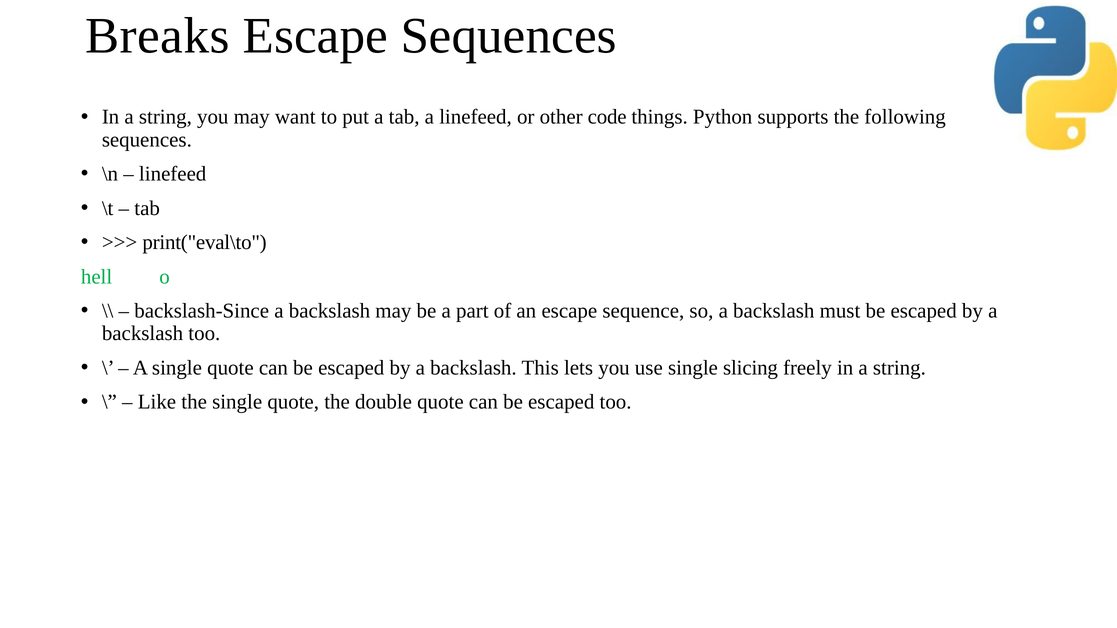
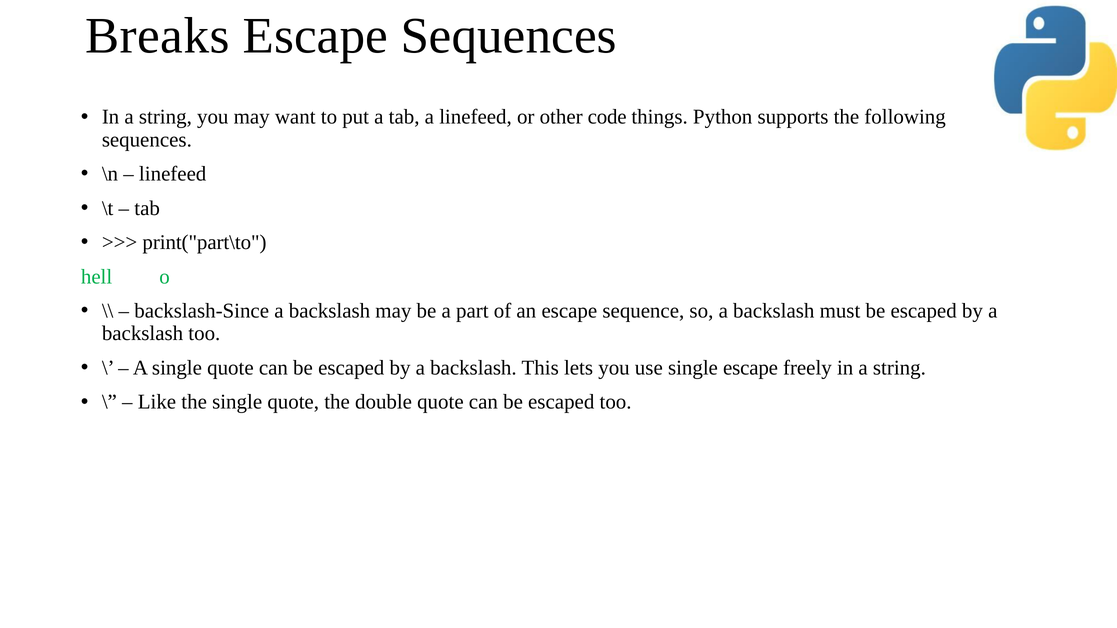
print("eval\to: print("eval\to -> print("part\to
single slicing: slicing -> escape
